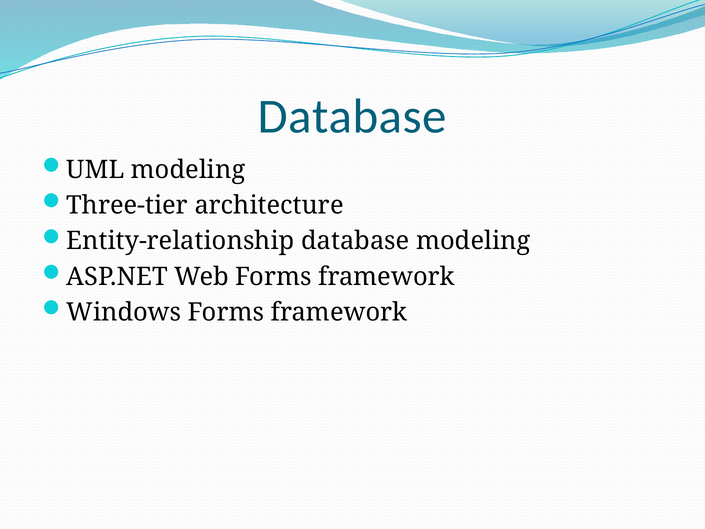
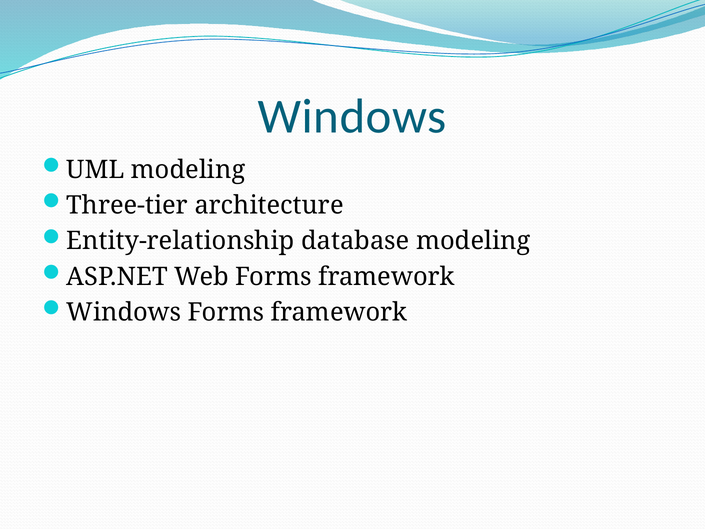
Database at (352, 116): Database -> Windows
